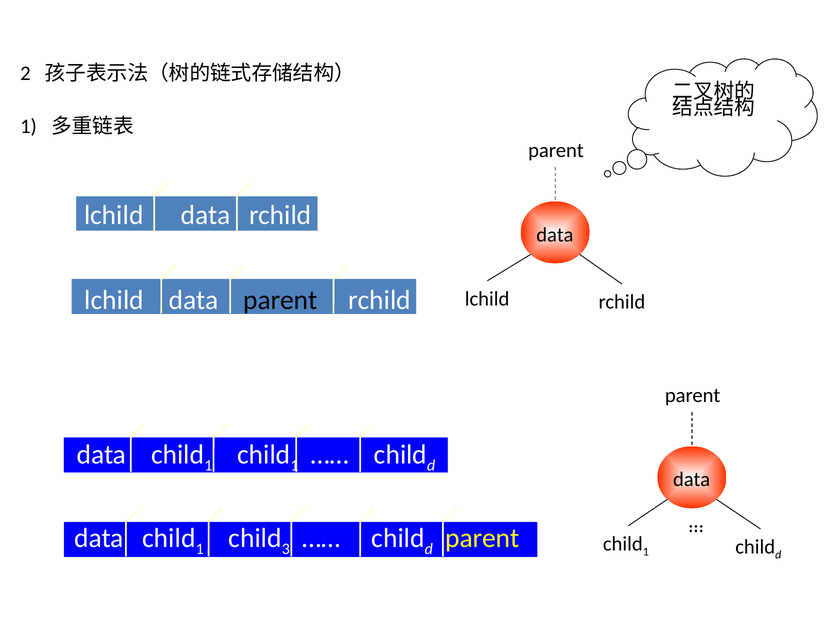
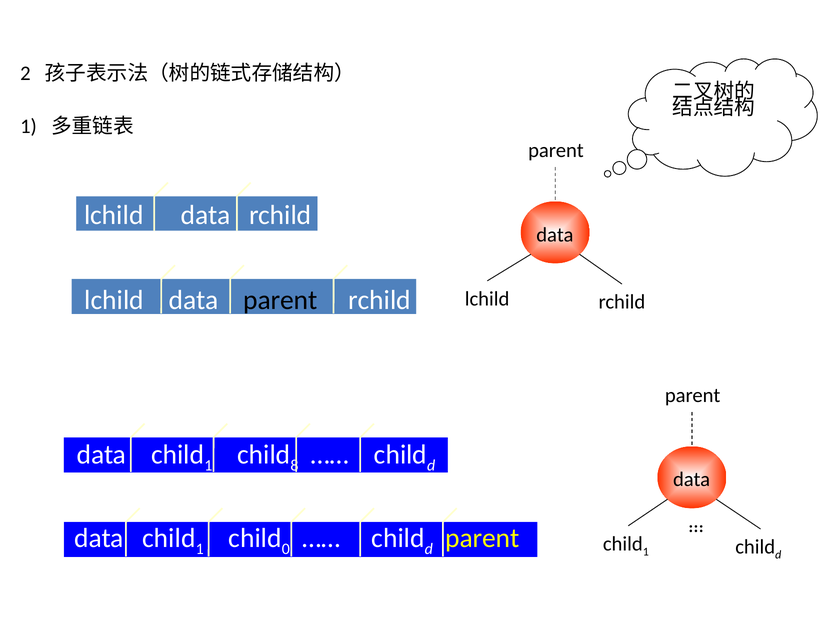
1 at (294, 466): 1 -> 8
3: 3 -> 0
